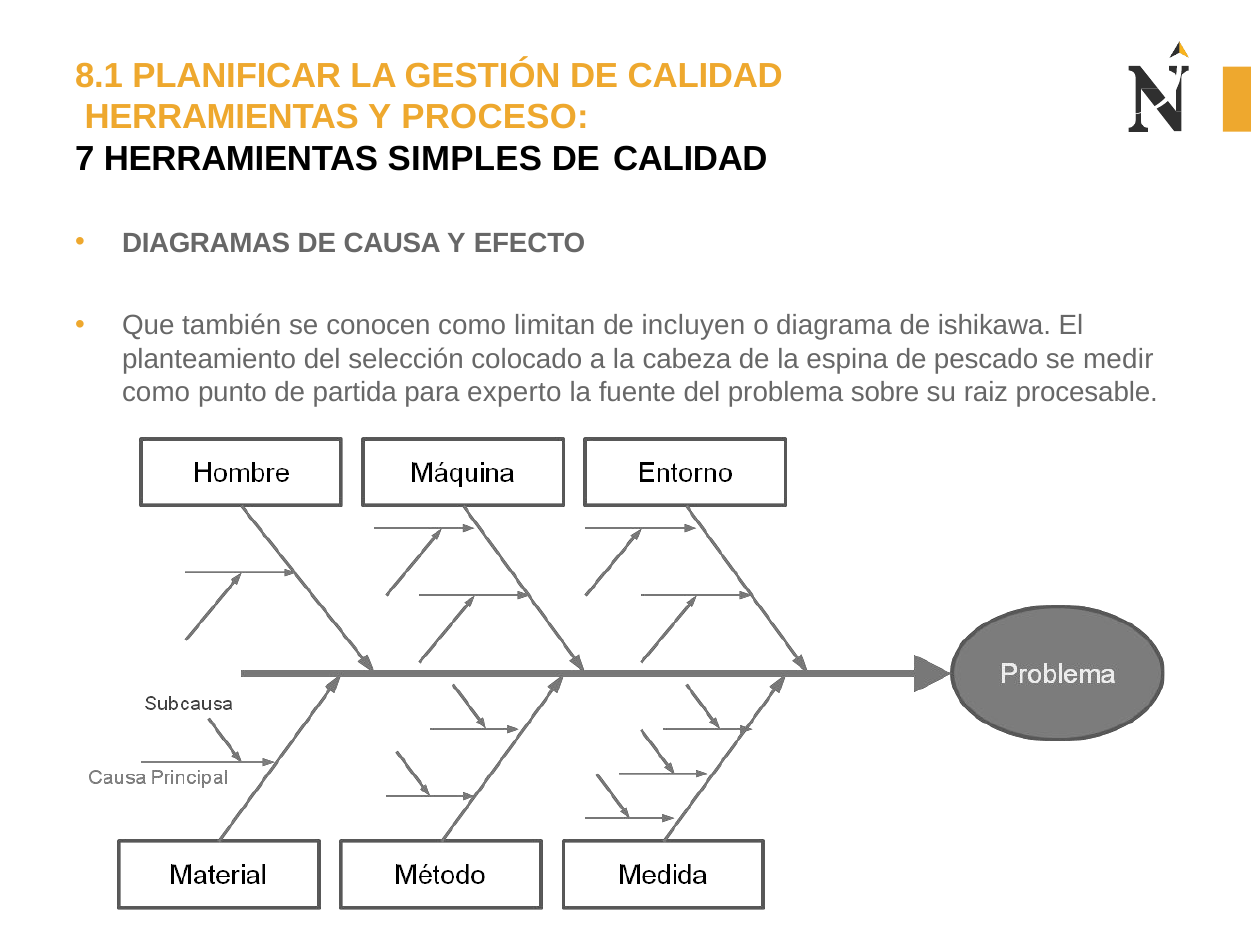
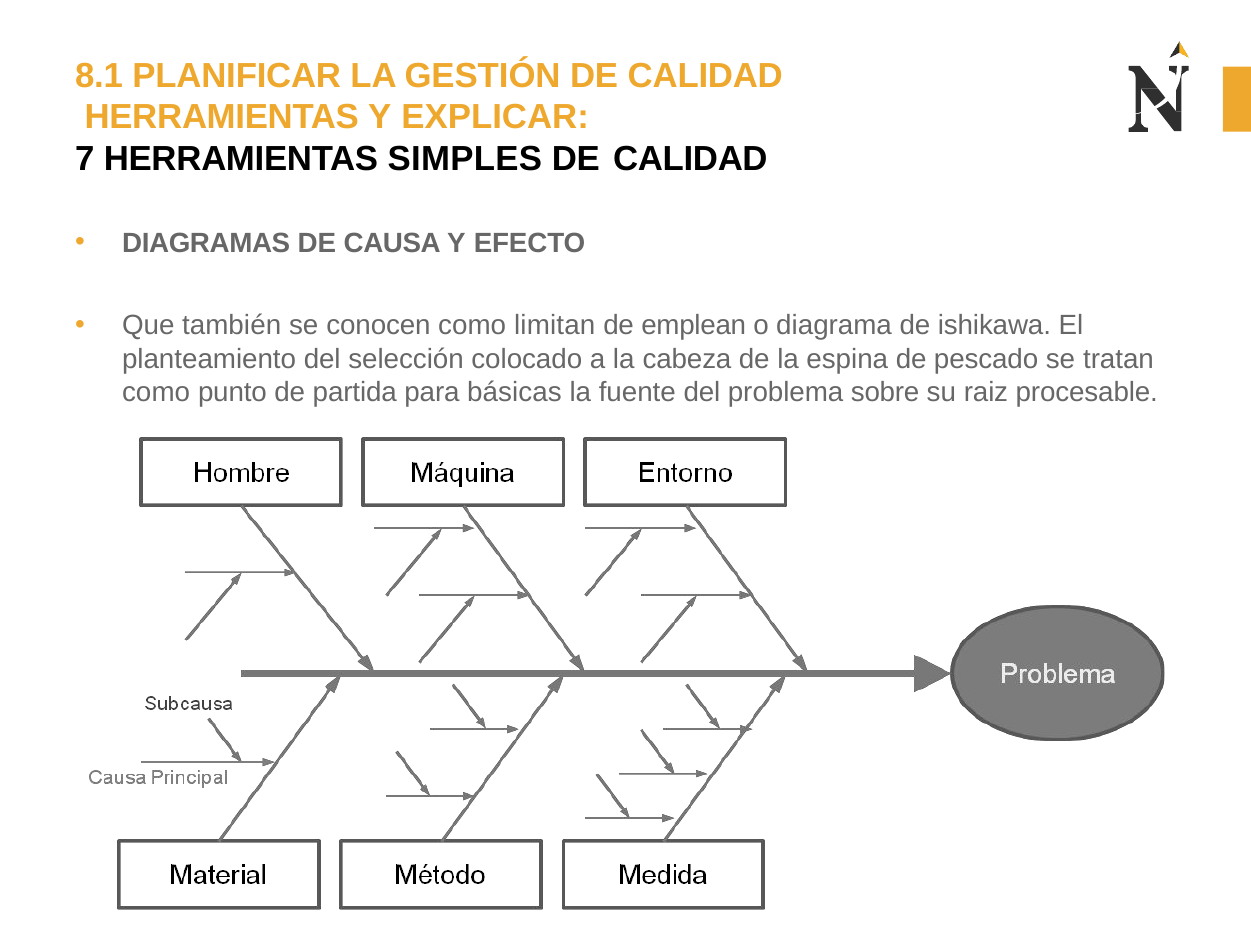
PROCESO: PROCESO -> EXPLICAR
incluyen: incluyen -> emplean
medir: medir -> tratan
experto: experto -> básicas
